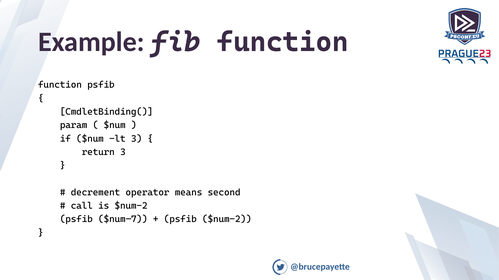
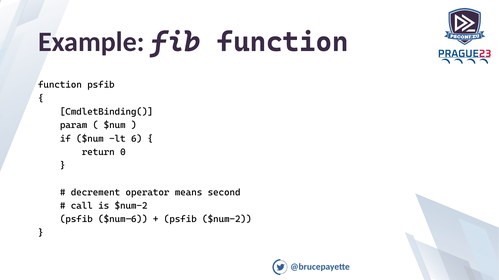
lt 3: 3 -> 6
return 3: 3 -> 0
$num-7: $num-7 -> $num-6
